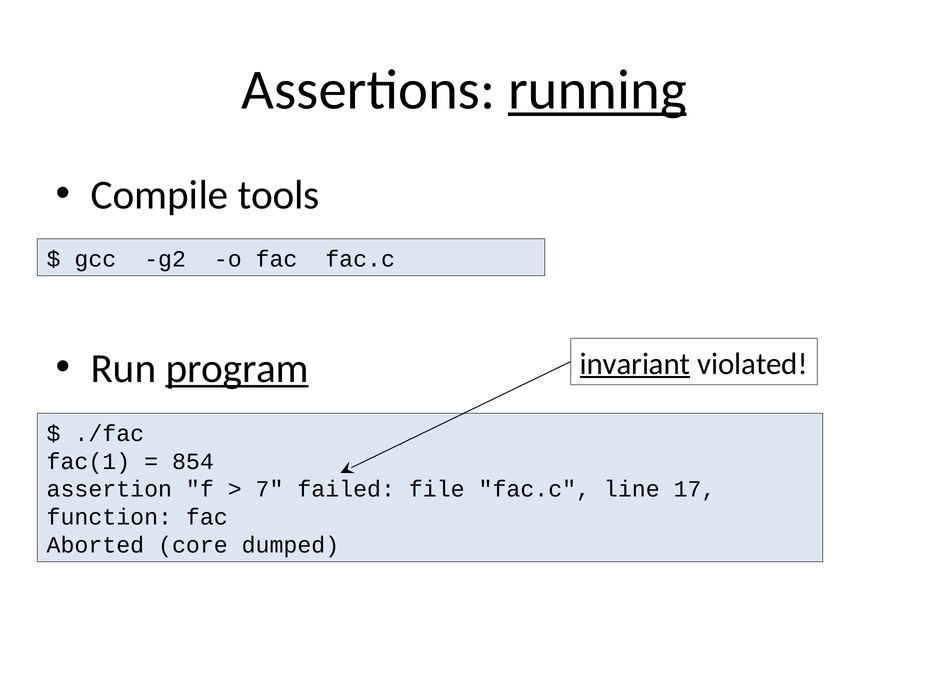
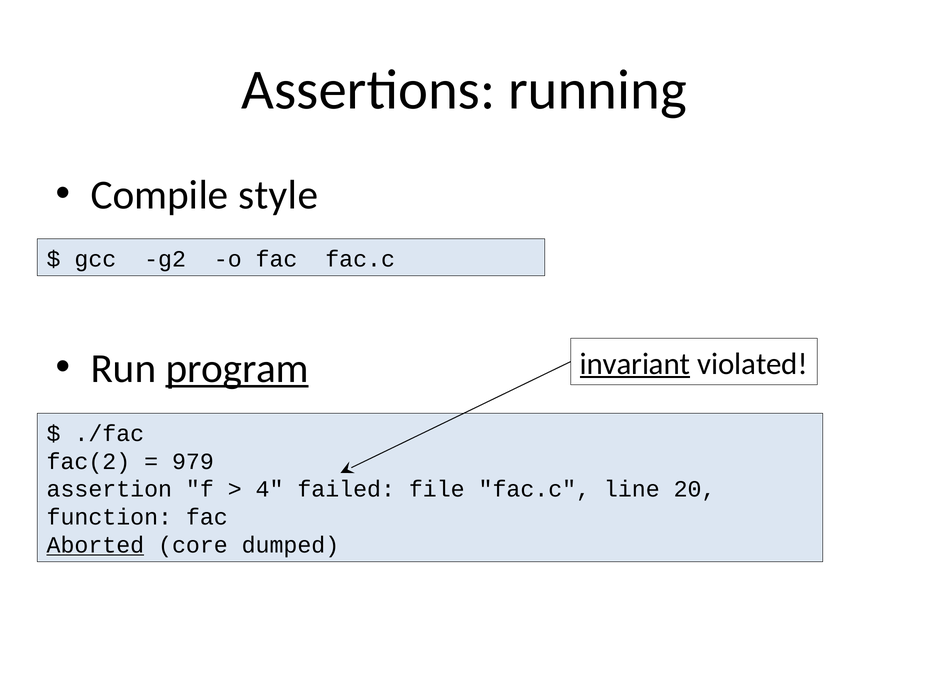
running underline: present -> none
tools: tools -> style
fac(1: fac(1 -> fac(2
854: 854 -> 979
7: 7 -> 4
17: 17 -> 20
Aborted underline: none -> present
